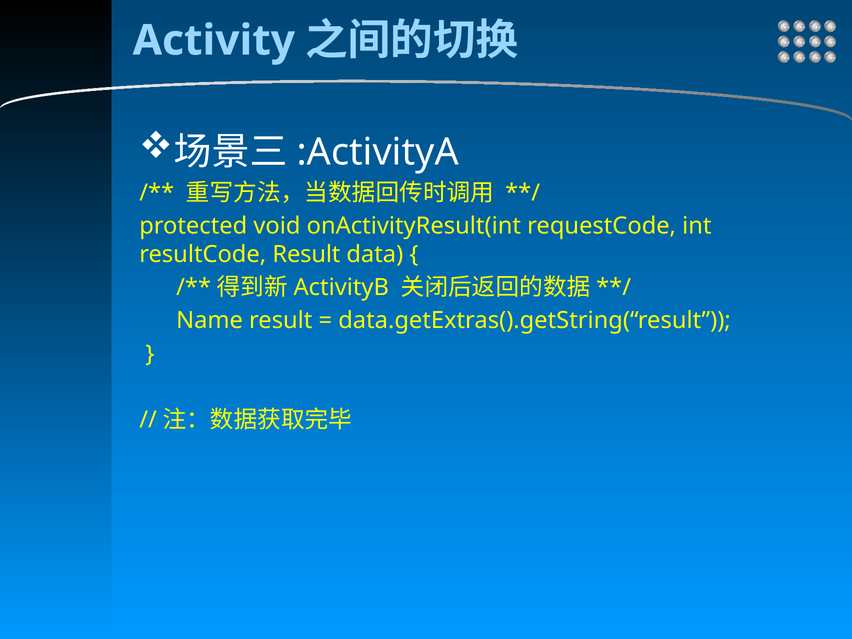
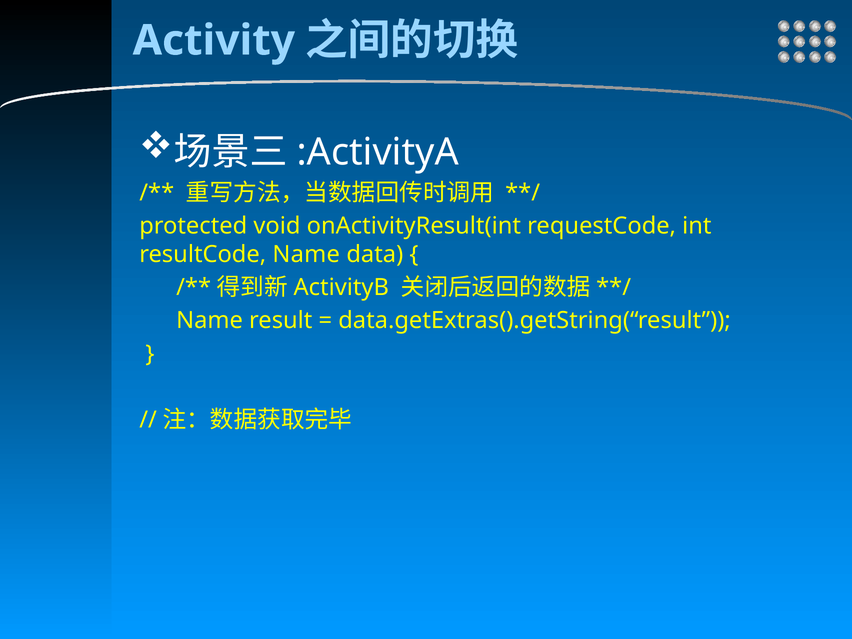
resultCode Result: Result -> Name
